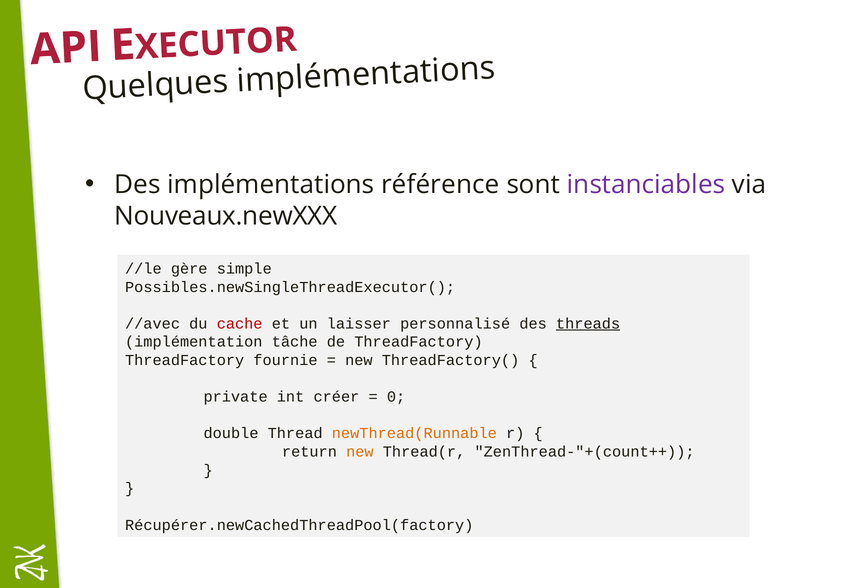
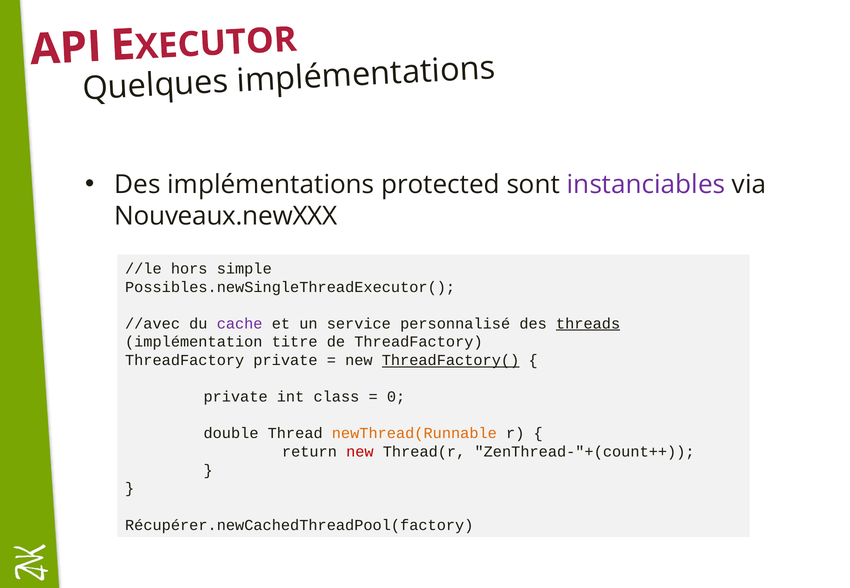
référence: référence -> protected
gère: gère -> hors
cache colour: red -> purple
laisser: laisser -> service
tâche: tâche -> titre
ThreadFactory fournie: fournie -> private
ThreadFactory( underline: none -> present
créer: créer -> class
new at (360, 452) colour: orange -> red
